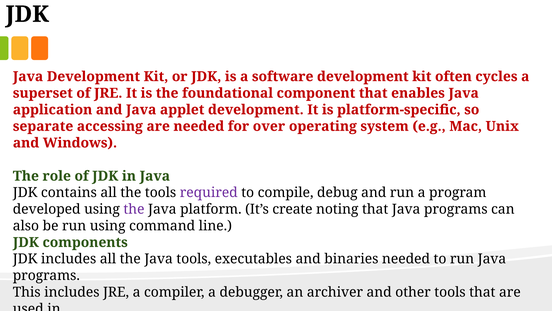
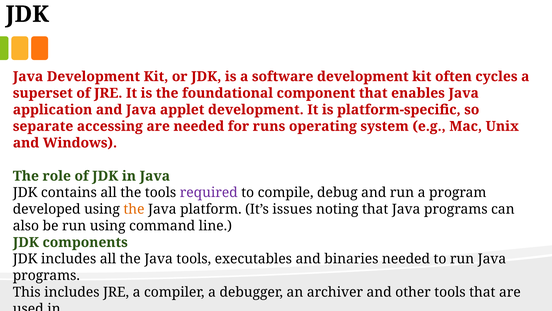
over: over -> runs
the at (134, 209) colour: purple -> orange
create: create -> issues
